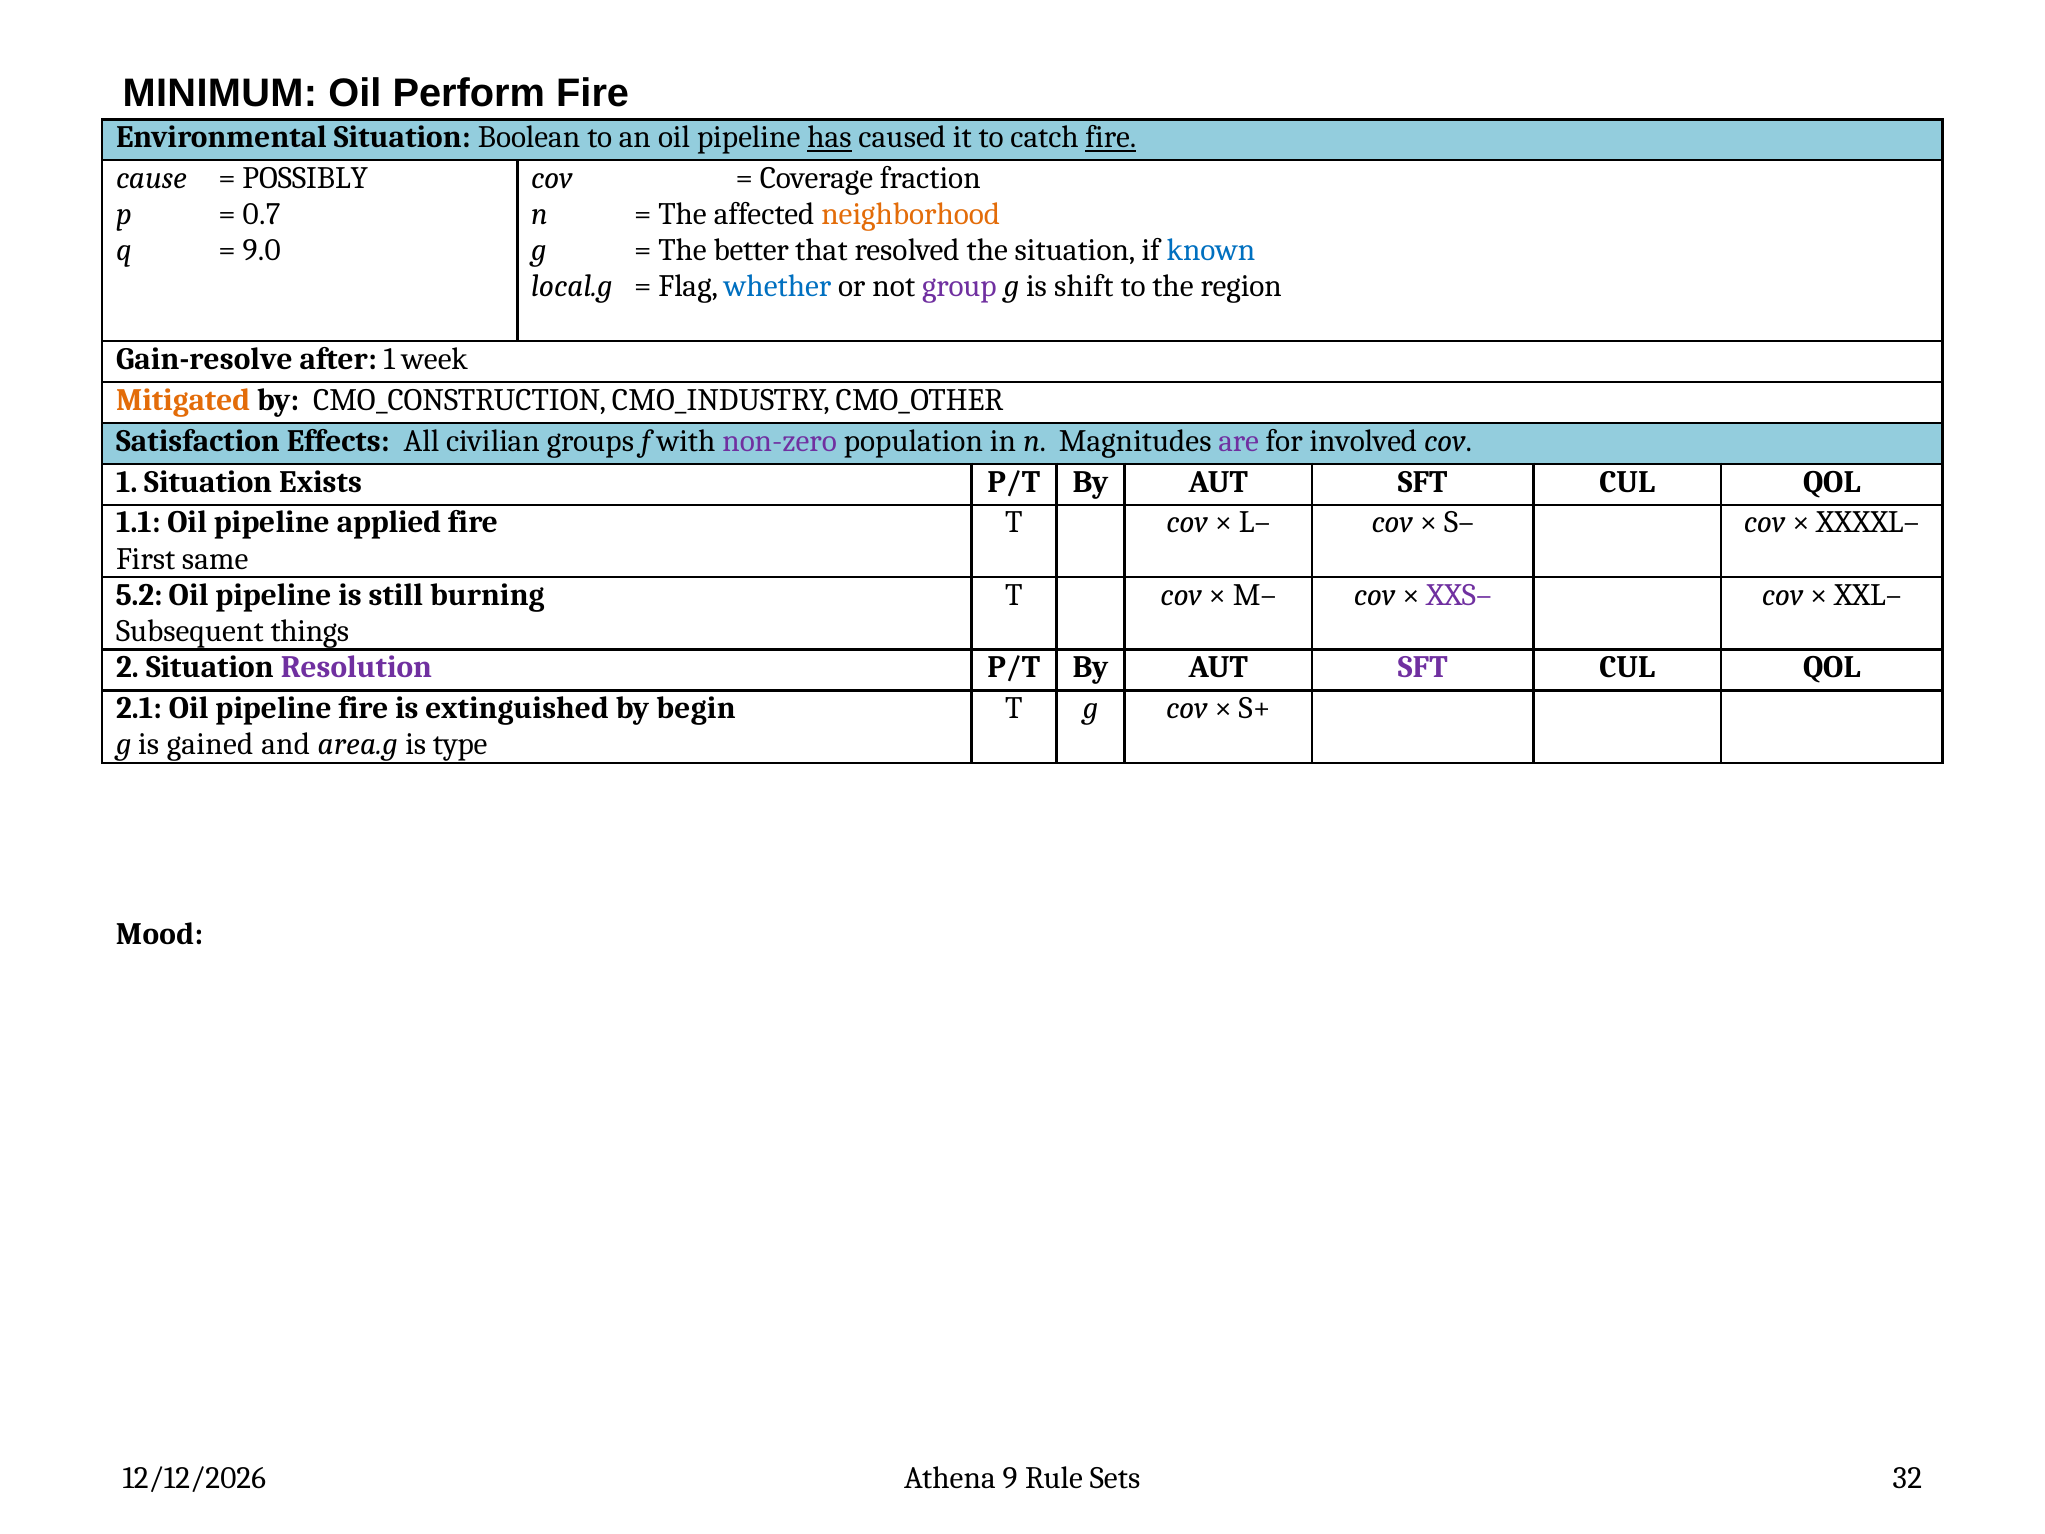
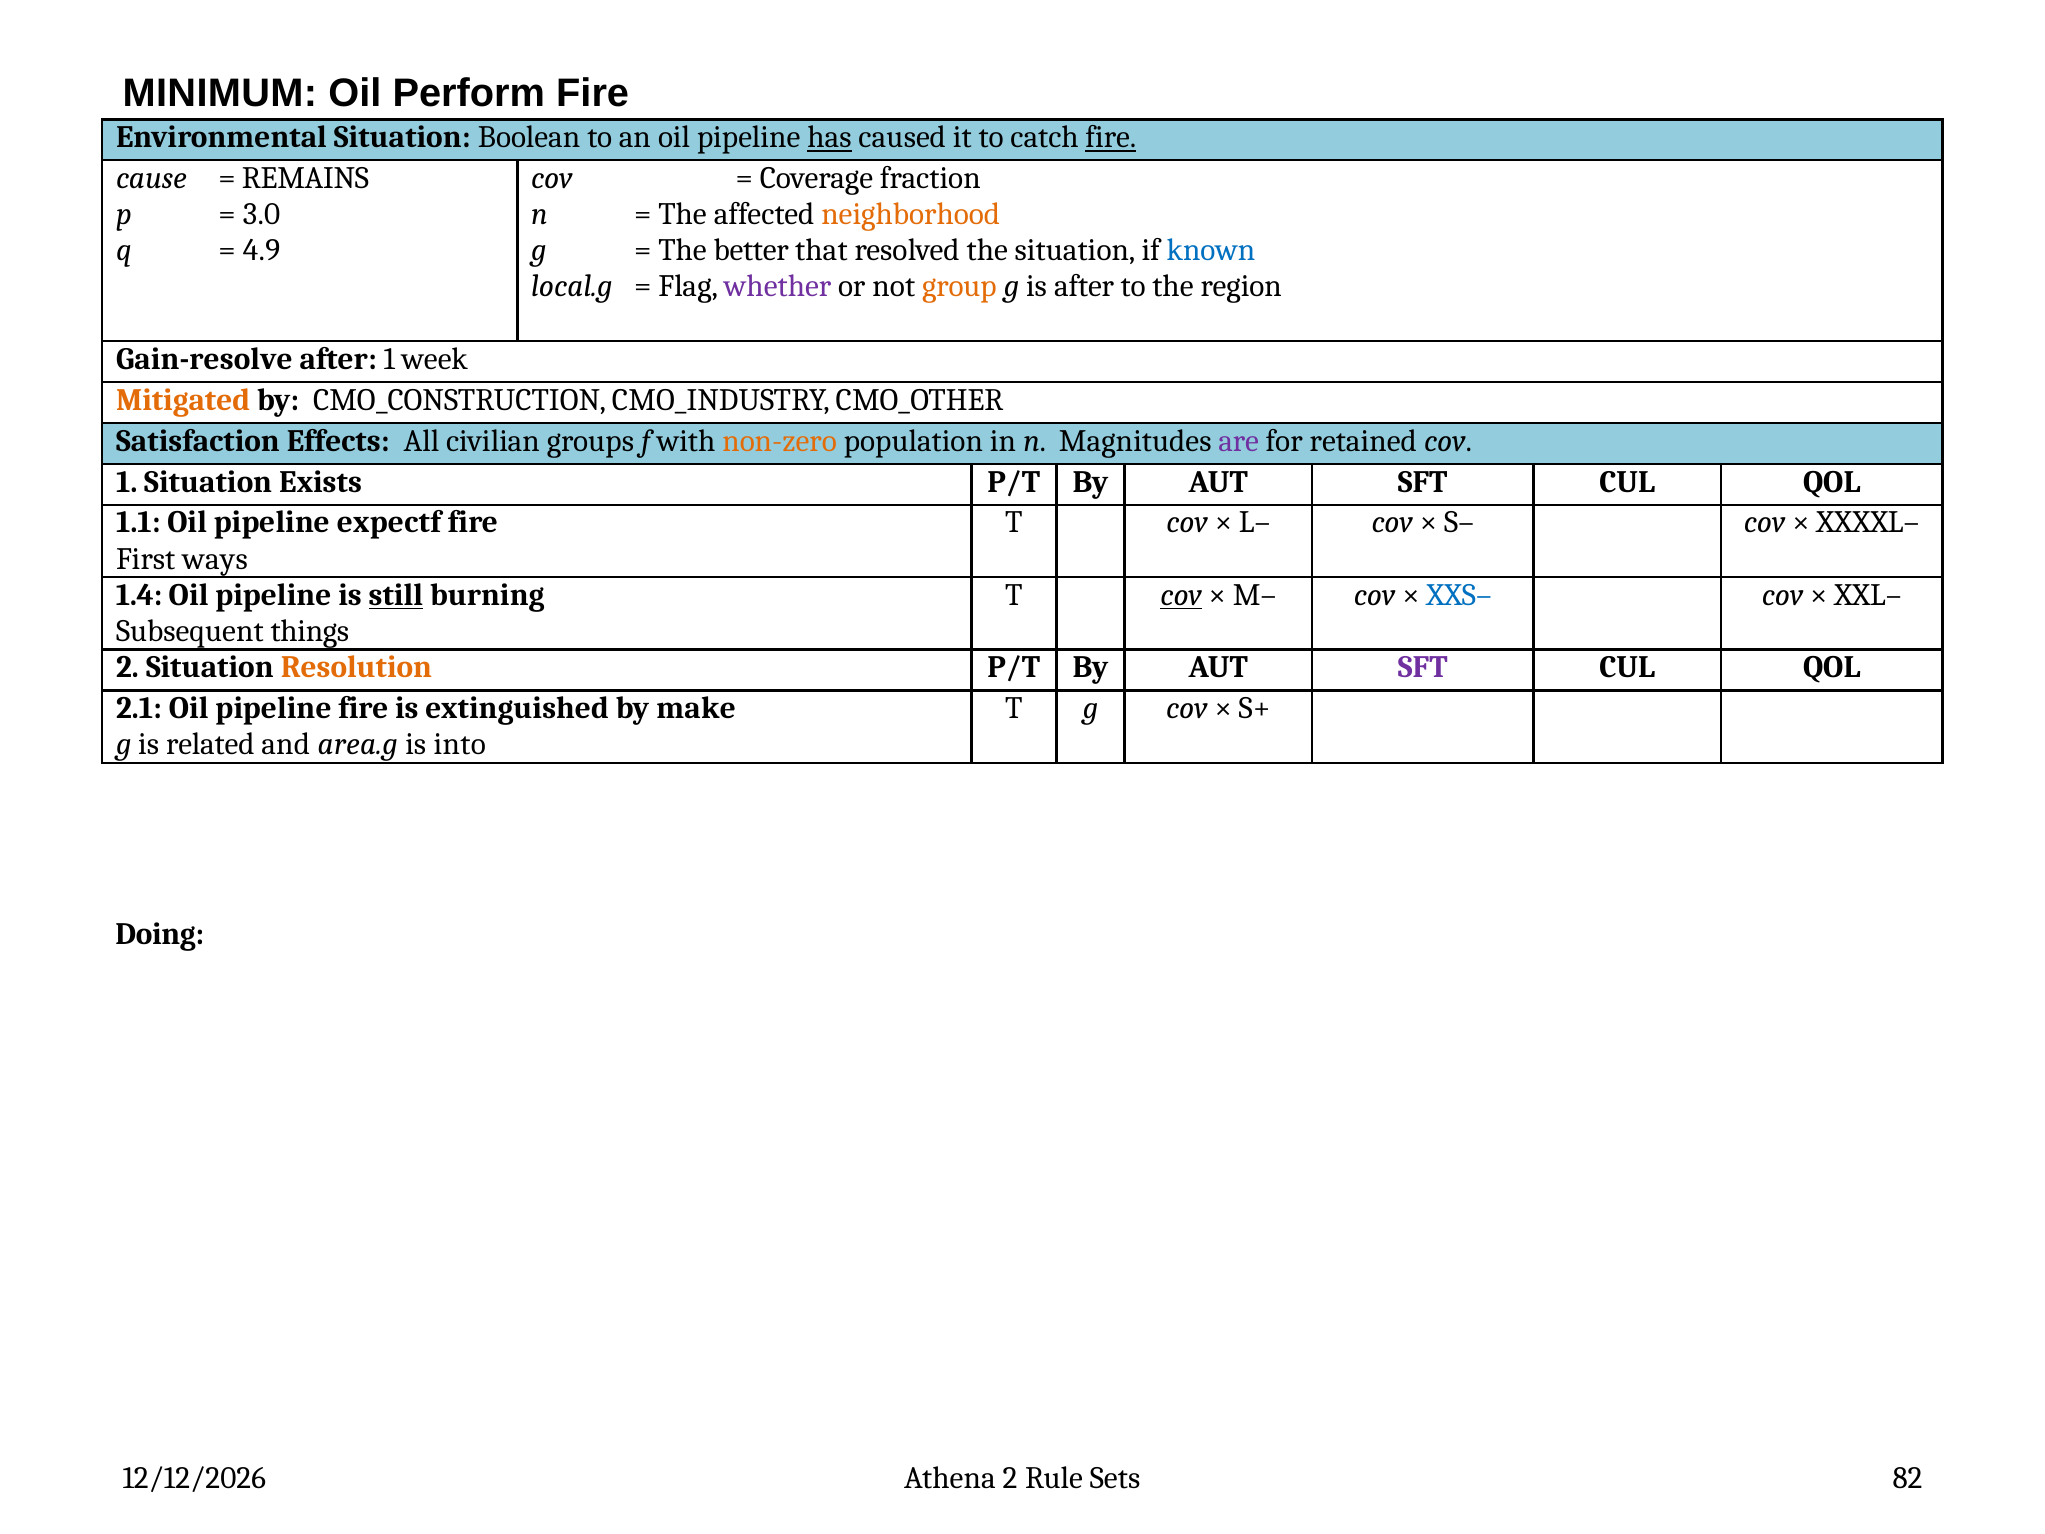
POSSIBLY: POSSIBLY -> REMAINS
0.7: 0.7 -> 3.0
9.0: 9.0 -> 4.9
whether colour: blue -> purple
group colour: purple -> orange
is shift: shift -> after
non-zero colour: purple -> orange
involved: involved -> retained
applied: applied -> expectf
same: same -> ways
5.2: 5.2 -> 1.4
still underline: none -> present
cov at (1181, 595) underline: none -> present
XXS– colour: purple -> blue
Resolution colour: purple -> orange
begin: begin -> make
gained: gained -> related
type: type -> into
Mood: Mood -> Doing
Athena 9: 9 -> 2
32: 32 -> 82
